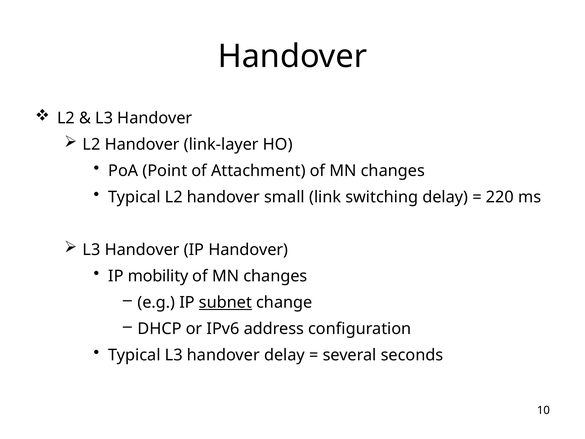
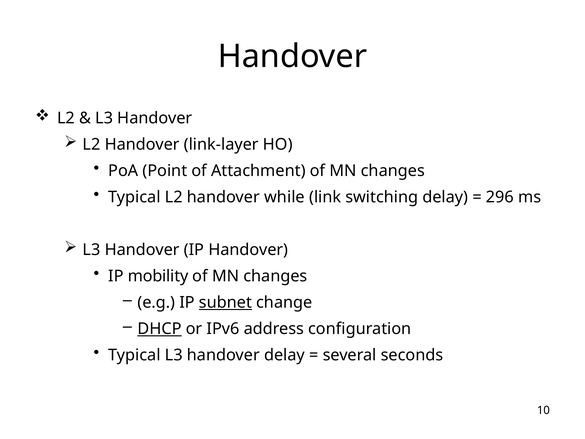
small: small -> while
220: 220 -> 296
DHCP underline: none -> present
